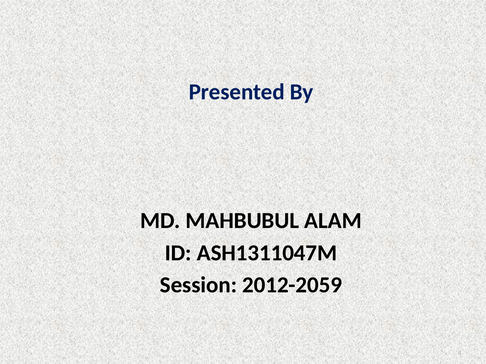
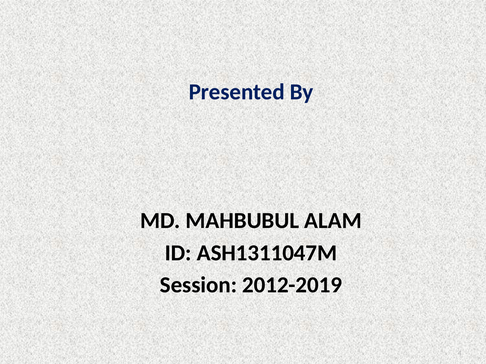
2012-2059: 2012-2059 -> 2012-2019
